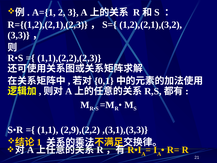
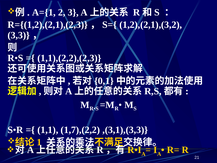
2,9),(2,2: 2,9),(2,2 -> 1,7),(2,2
